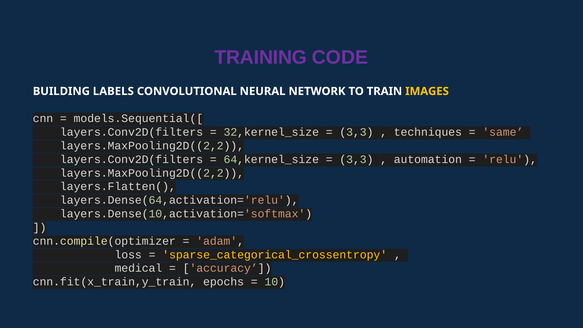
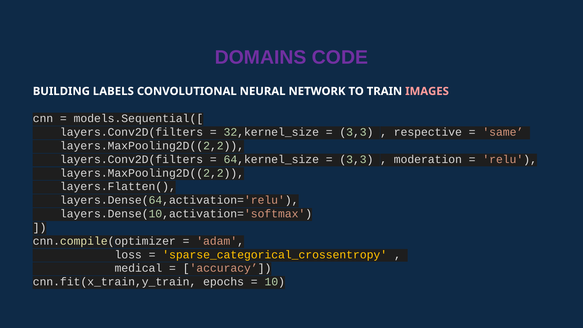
TRAINING: TRAINING -> DOMAINS
IMAGES colour: yellow -> pink
techniques: techniques -> respective
automation: automation -> moderation
